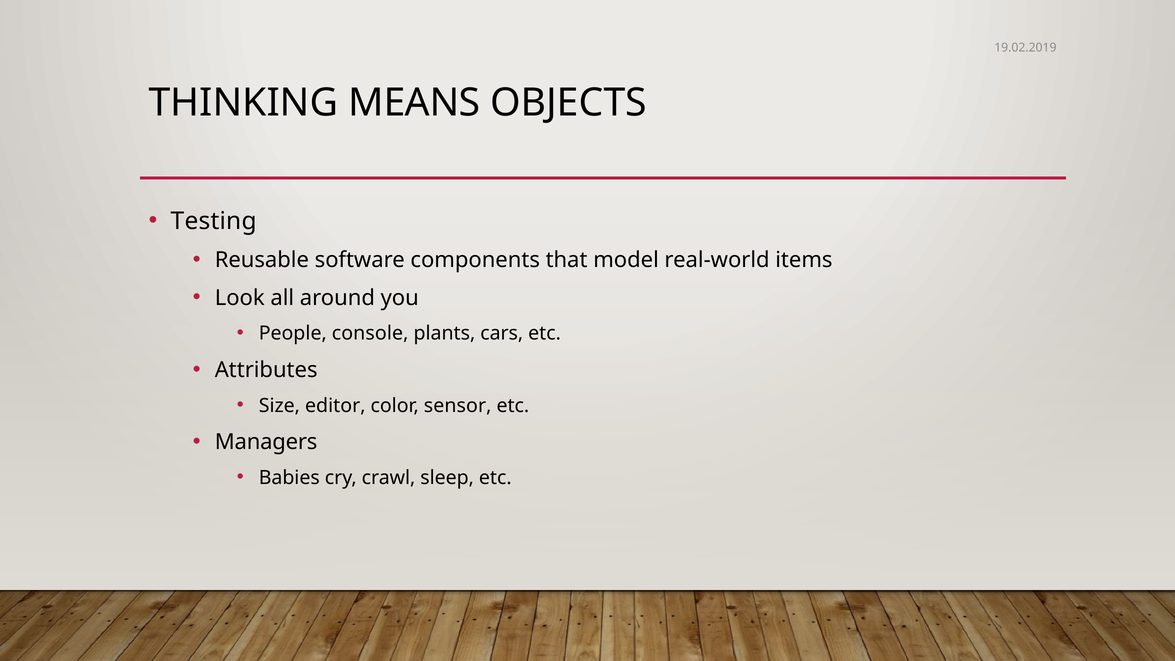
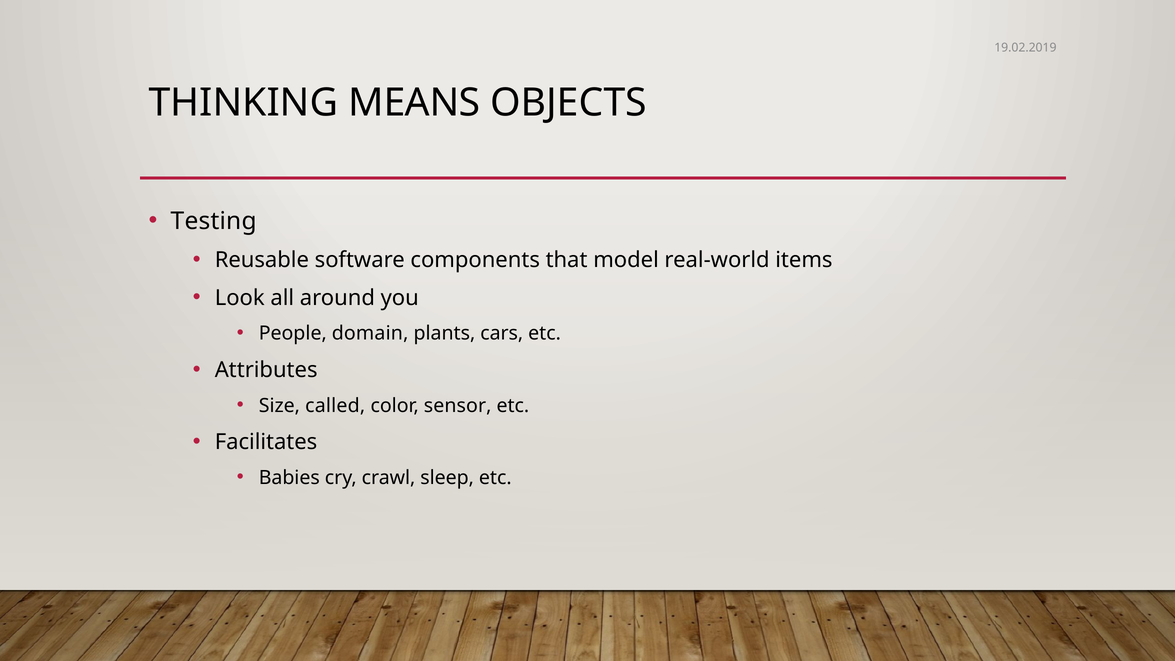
console: console -> domain
editor: editor -> called
Managers: Managers -> Facilitates
